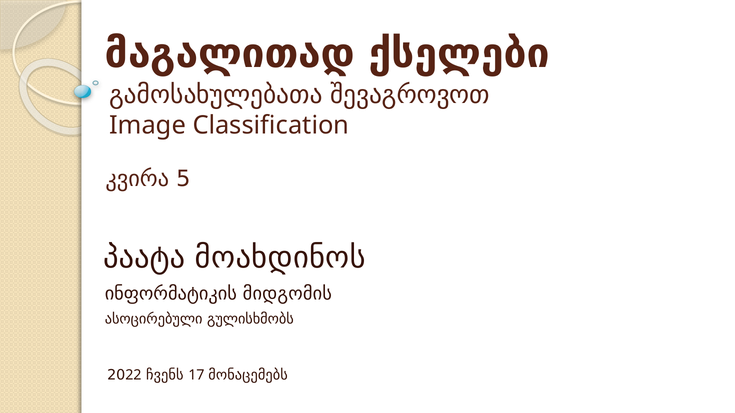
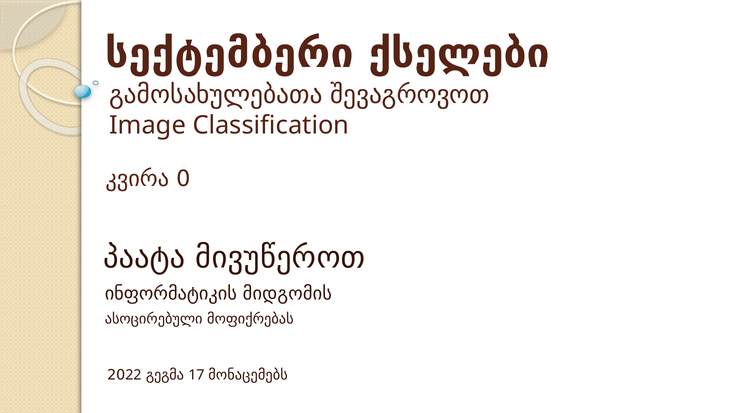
მაგალითად: მაგალითად -> სექტემბერი
5: 5 -> 0
მოახდინოს: მოახდინოს -> მივუწეროთ
გულისხმობს: გულისხმობს -> მოფიქრებას
ჩვენს: ჩვენს -> გეგმა
